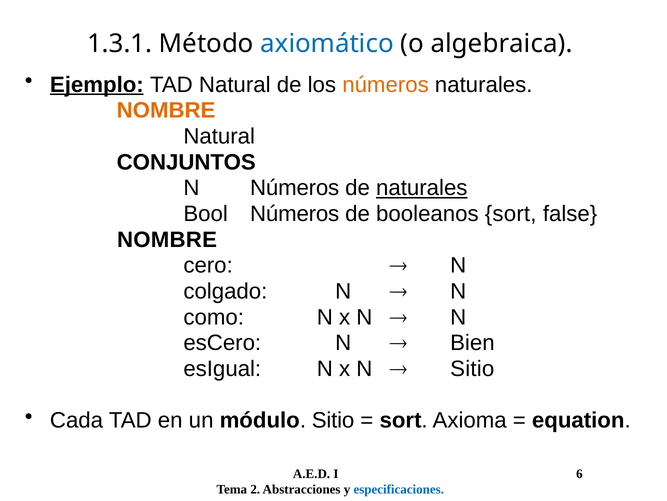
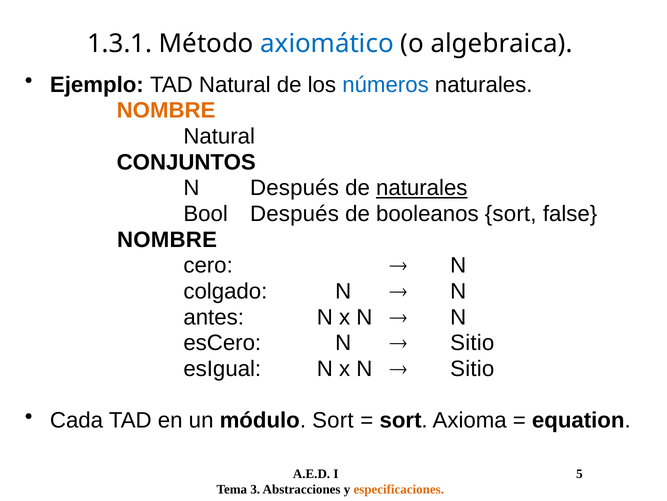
Ejemplo underline: present -> none
números at (386, 85) colour: orange -> blue
N Números: Números -> Después
Bool Números: Números -> Después
como: como -> antes
Bien at (472, 342): Bien -> Sitio
módulo Sitio: Sitio -> Sort
6: 6 -> 5
2: 2 -> 3
especificaciones colour: blue -> orange
